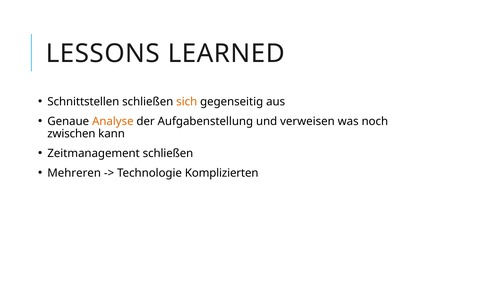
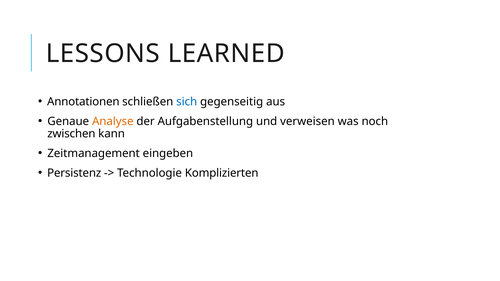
Schnittstellen: Schnittstellen -> Annotationen
sich colour: orange -> blue
Zeitmanagement schließen: schließen -> eingeben
Mehreren: Mehreren -> Persistenz
